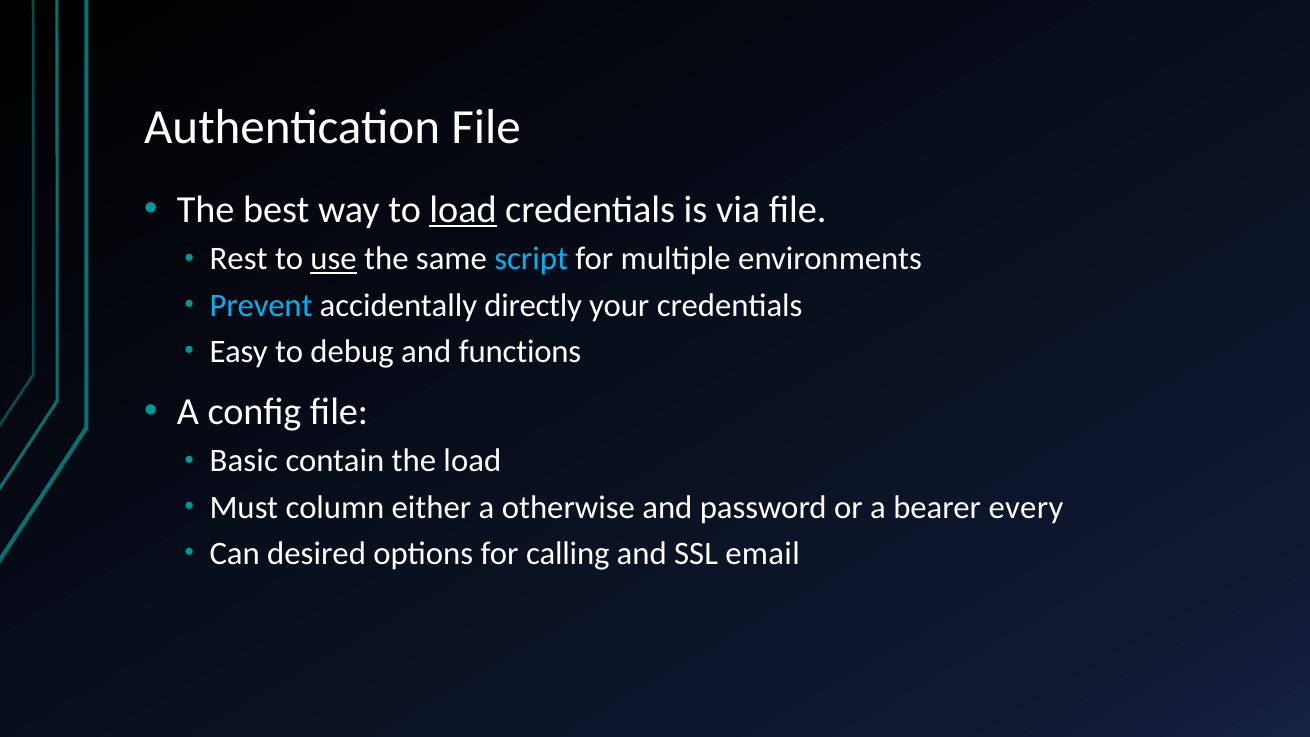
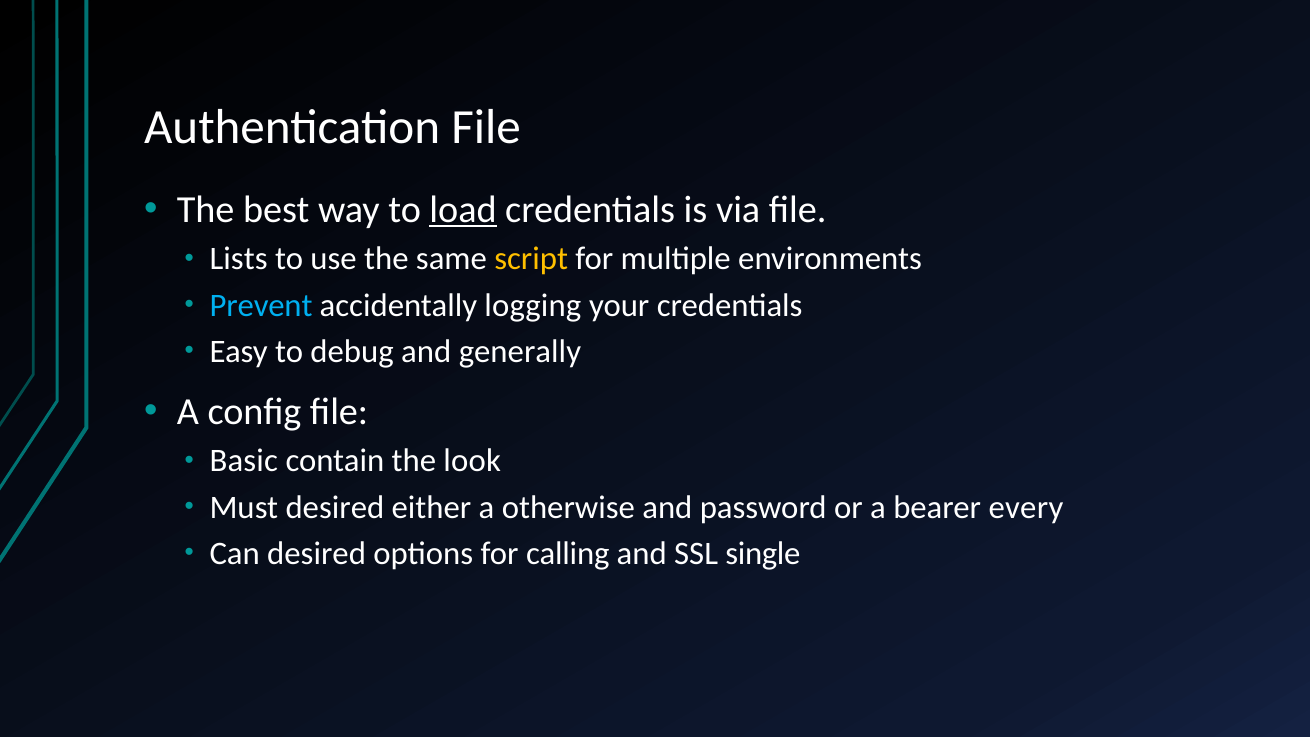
Rest: Rest -> Lists
use underline: present -> none
script colour: light blue -> yellow
directly: directly -> logging
functions: functions -> generally
the load: load -> look
Must column: column -> desired
email: email -> single
